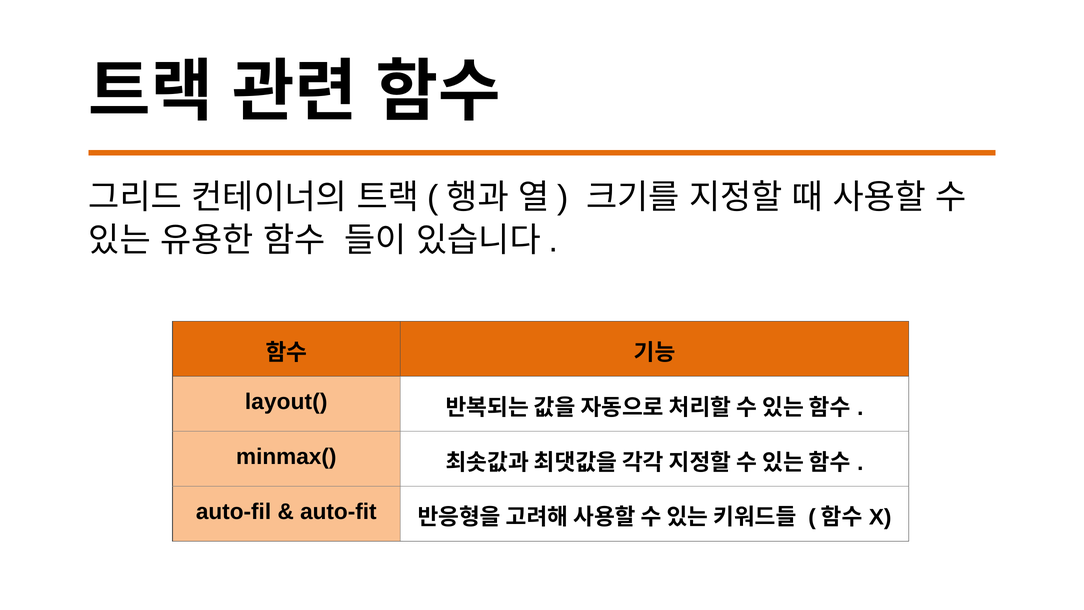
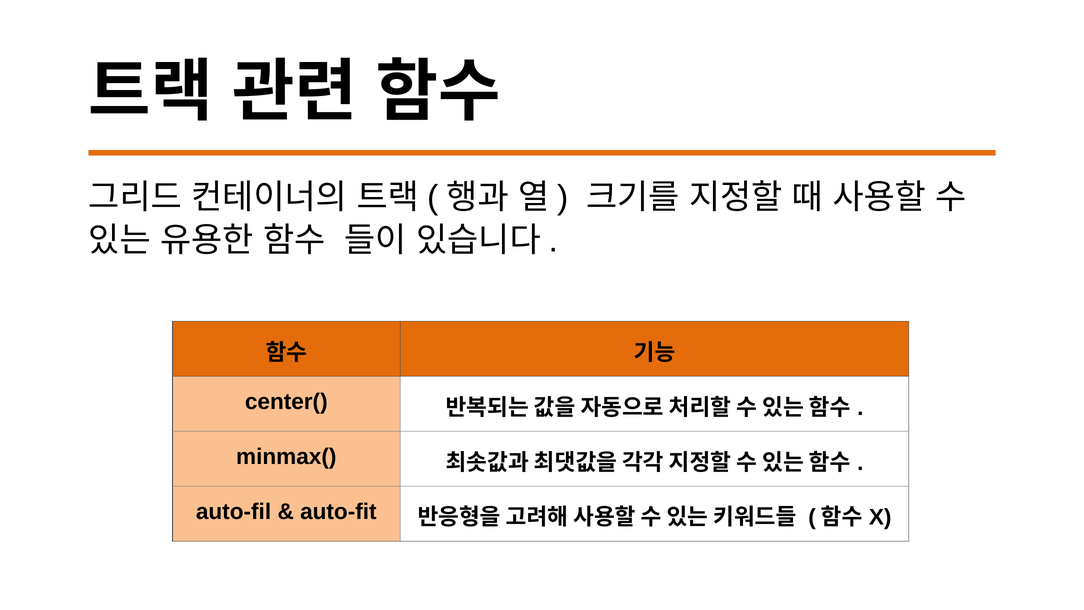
layout(: layout( -> center(
